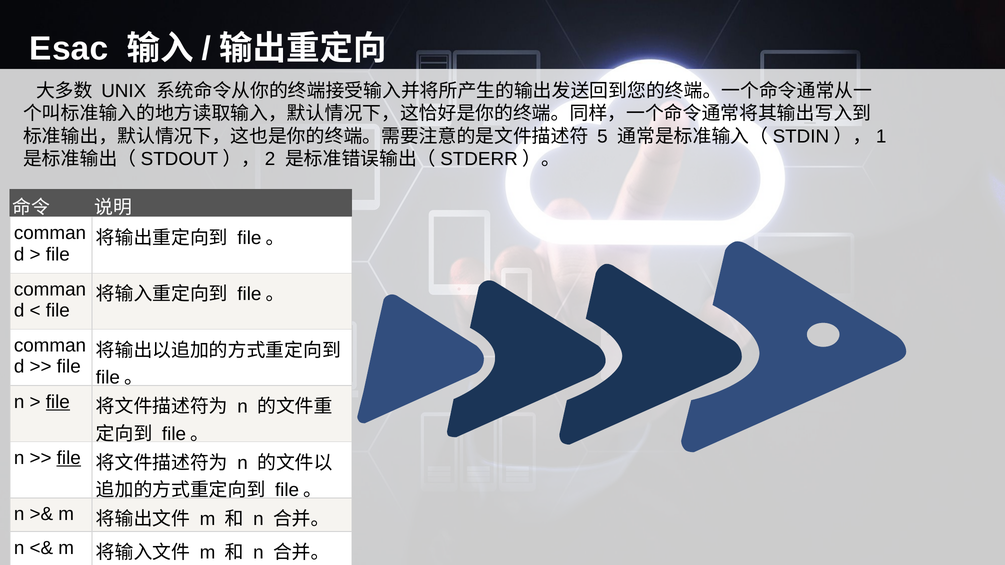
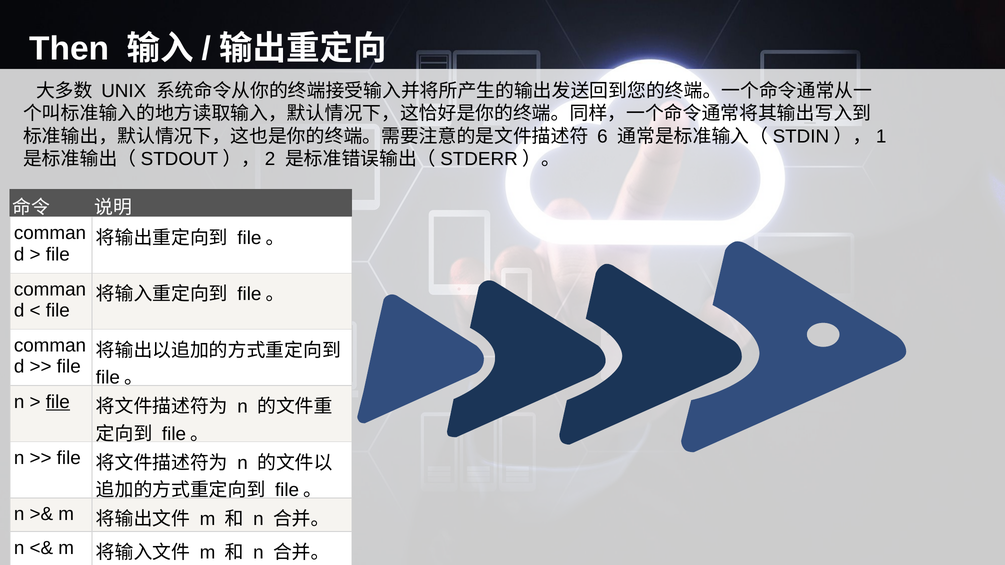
Esac: Esac -> Then
5: 5 -> 6
file at (69, 458) underline: present -> none
